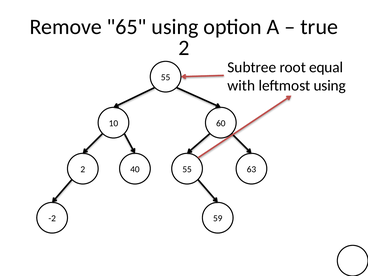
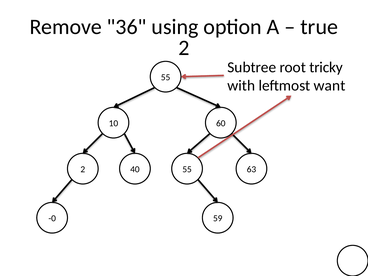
65: 65 -> 36
equal: equal -> tricky
leftmost using: using -> want
-2: -2 -> -0
